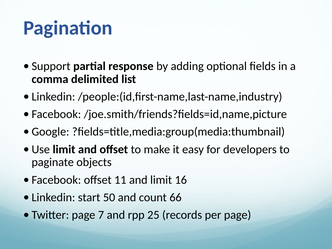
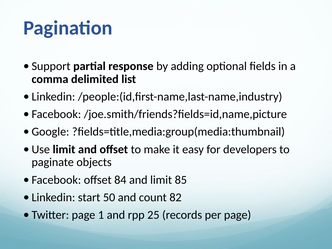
11: 11 -> 84
16: 16 -> 85
66: 66 -> 82
7: 7 -> 1
